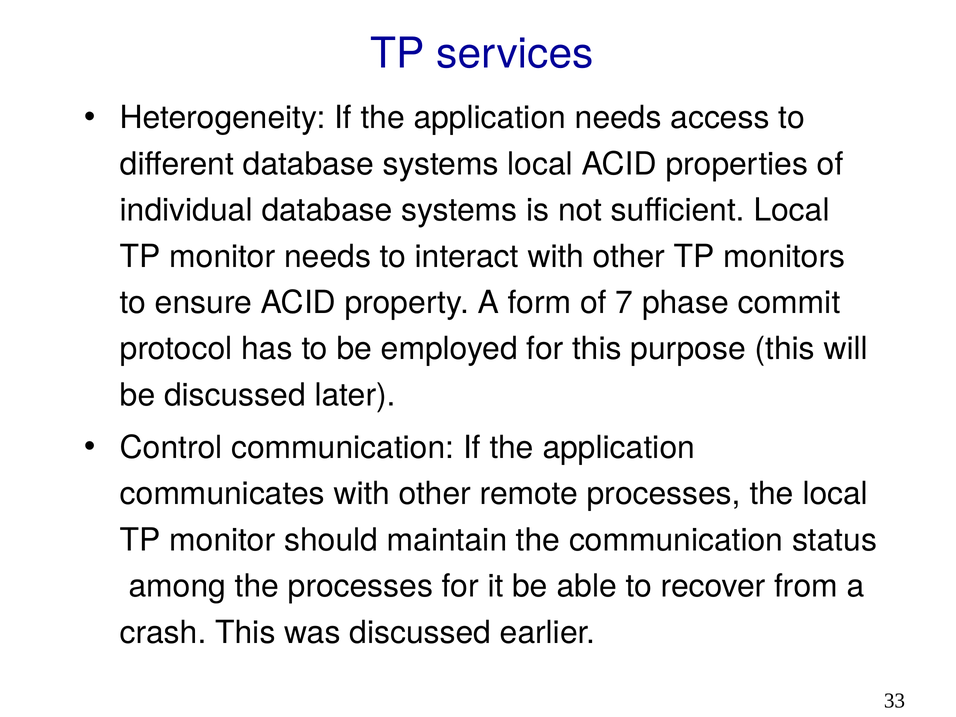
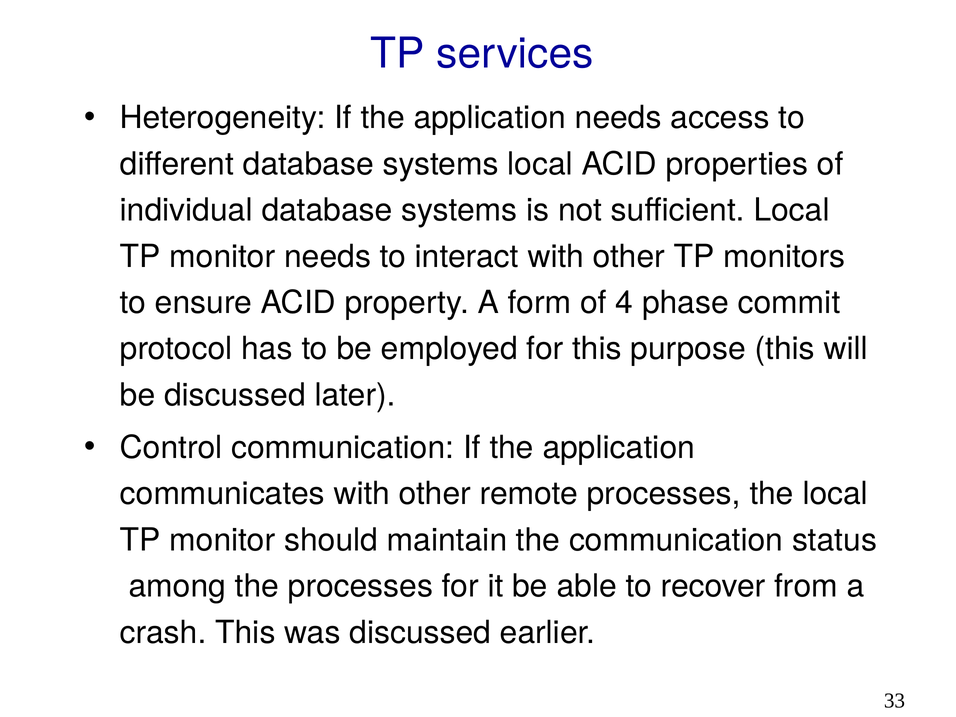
7: 7 -> 4
